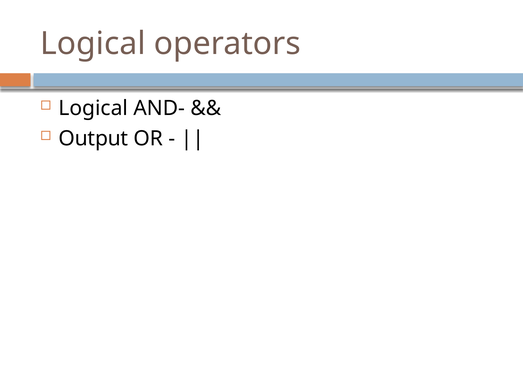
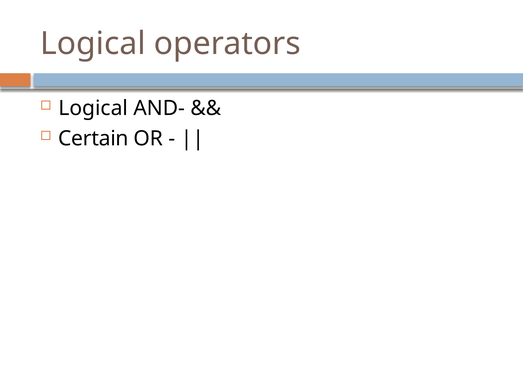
Output: Output -> Certain
